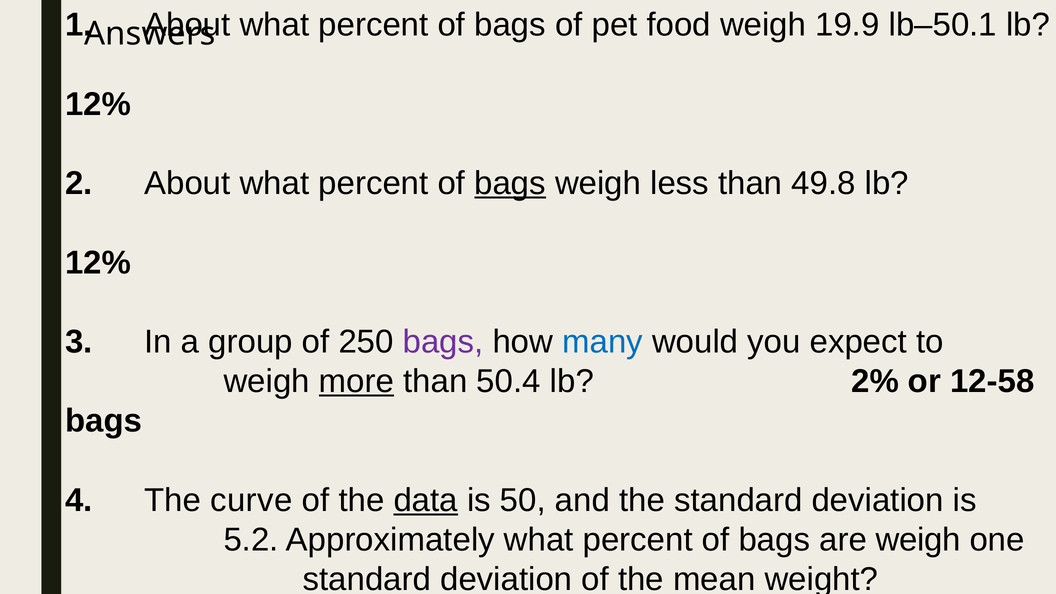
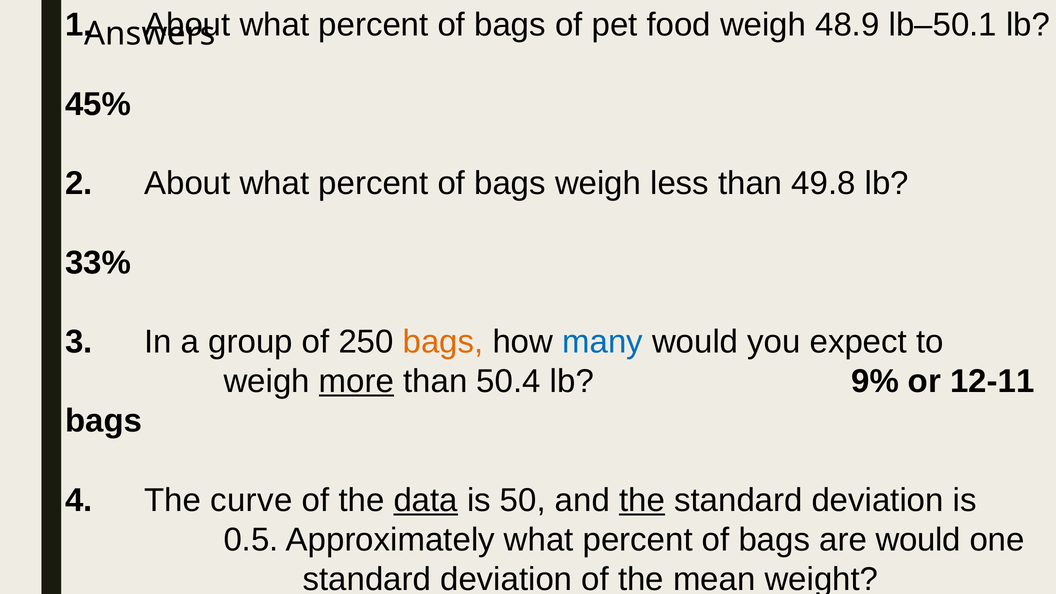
19.9: 19.9 -> 48.9
12% at (98, 104): 12% -> 45%
bags at (510, 183) underline: present -> none
12% at (98, 263): 12% -> 33%
bags at (443, 342) colour: purple -> orange
2%: 2% -> 9%
12-58: 12-58 -> 12-11
the at (642, 500) underline: none -> present
5.2: 5.2 -> 0.5
are weigh: weigh -> would
